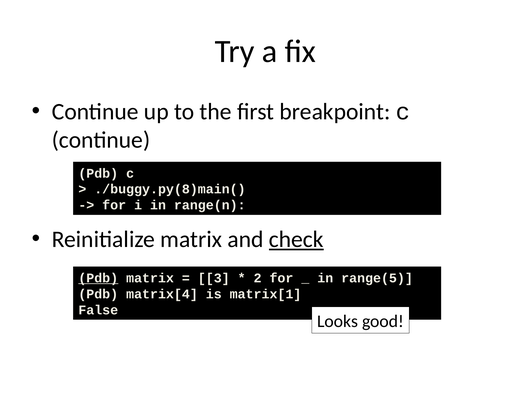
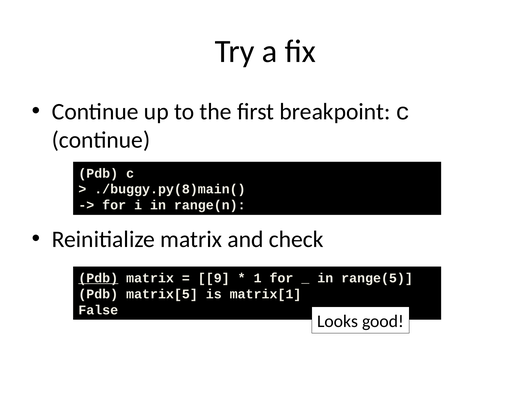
check underline: present -> none
3: 3 -> 9
2: 2 -> 1
matrix[4: matrix[4 -> matrix[5
